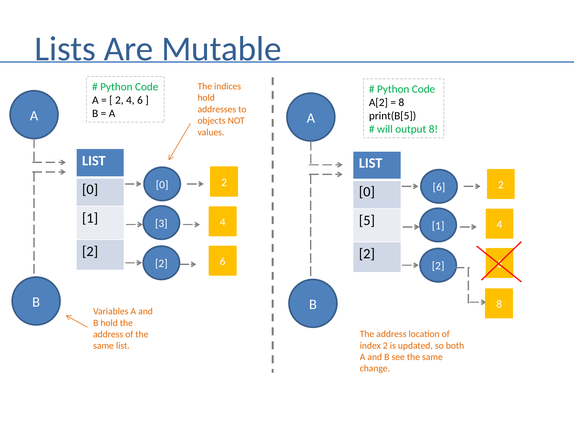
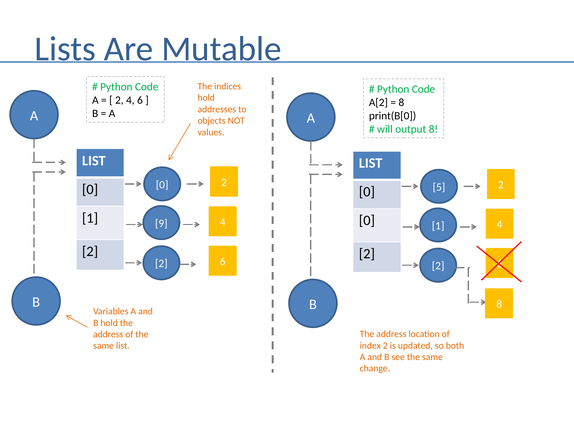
print(B[5: print(B[5 -> print(B[0
6 at (439, 187): 6 -> 5
5 at (367, 221): 5 -> 0
3: 3 -> 9
